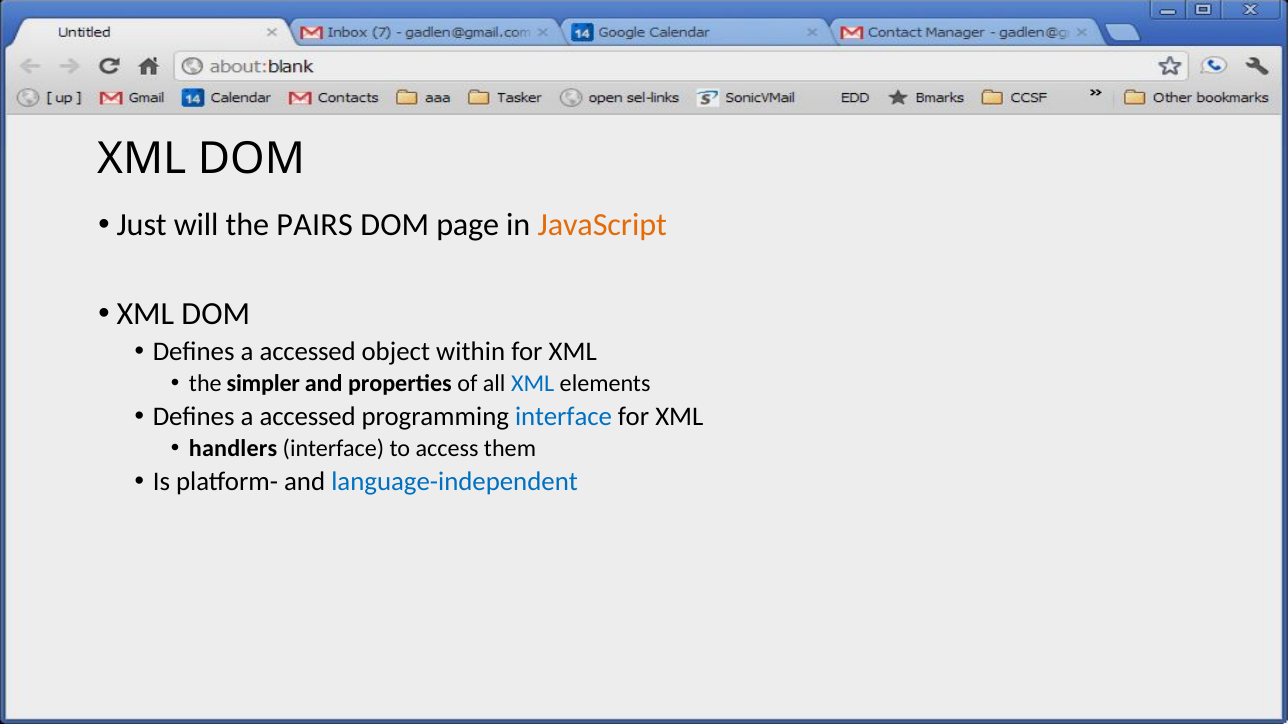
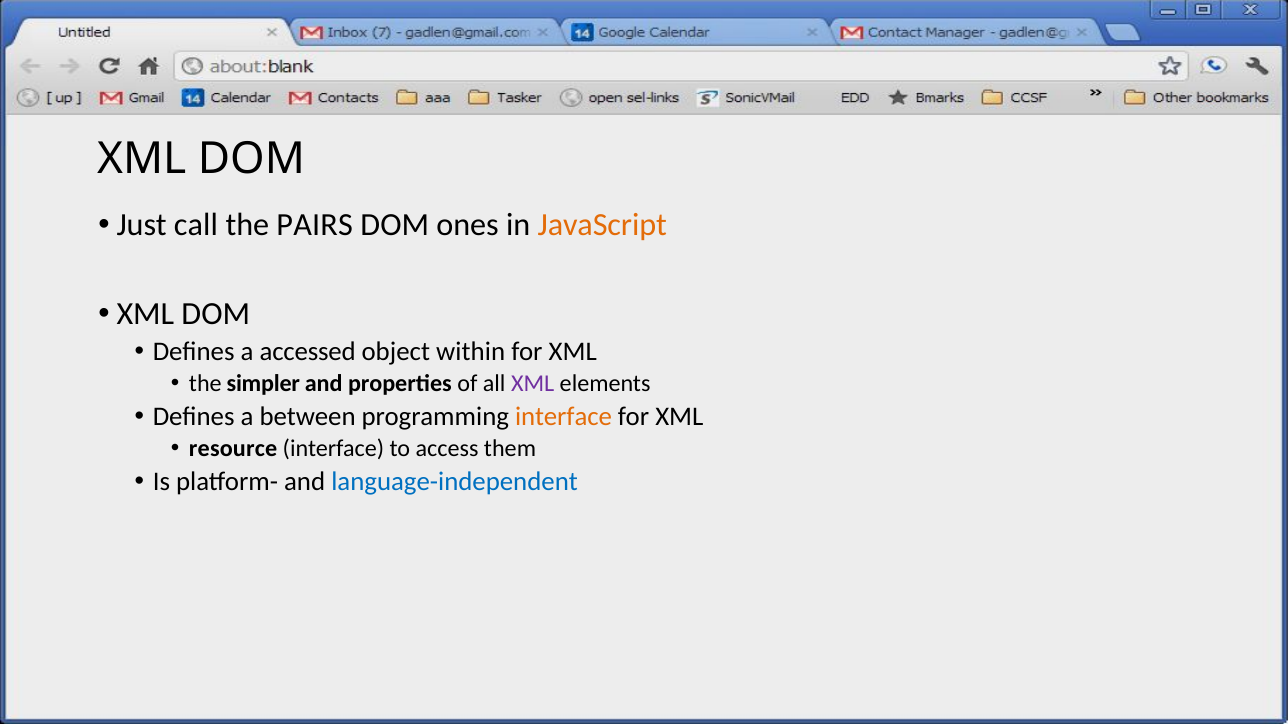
will: will -> call
page: page -> ones
XML at (533, 384) colour: blue -> purple
accessed at (308, 417): accessed -> between
interface at (563, 417) colour: blue -> orange
handlers: handlers -> resource
